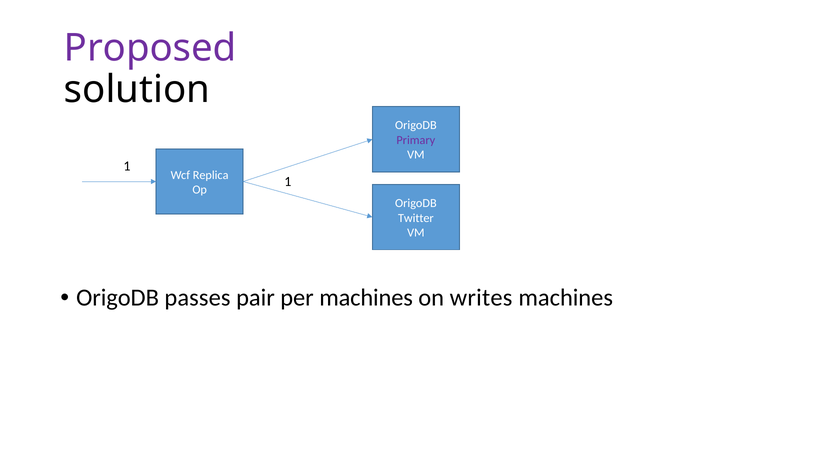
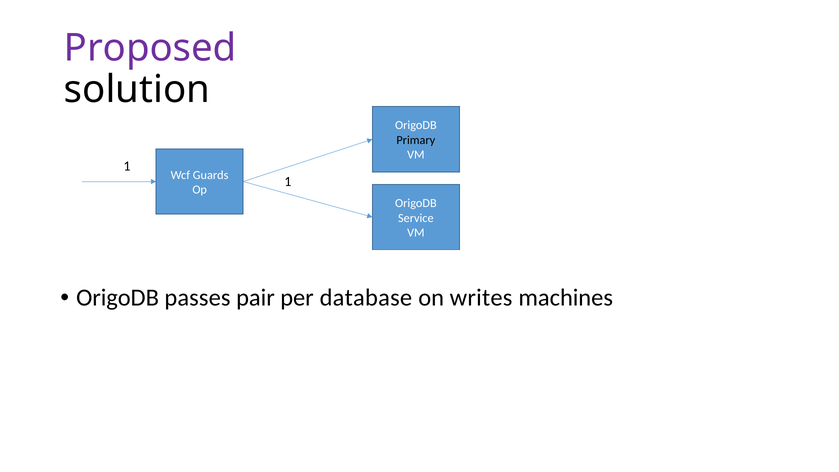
Primary colour: purple -> black
Replica: Replica -> Guards
Twitter: Twitter -> Service
per machines: machines -> database
